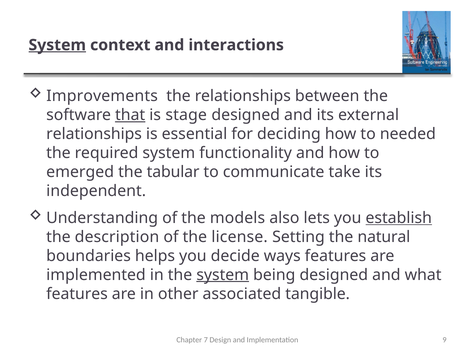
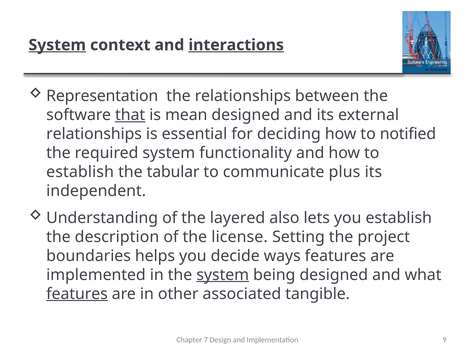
interactions underline: none -> present
Improvements: Improvements -> Representation
stage: stage -> mean
needed: needed -> notified
emerged at (80, 172): emerged -> establish
take: take -> plus
models: models -> layered
establish at (399, 218) underline: present -> none
natural: natural -> project
features at (77, 294) underline: none -> present
